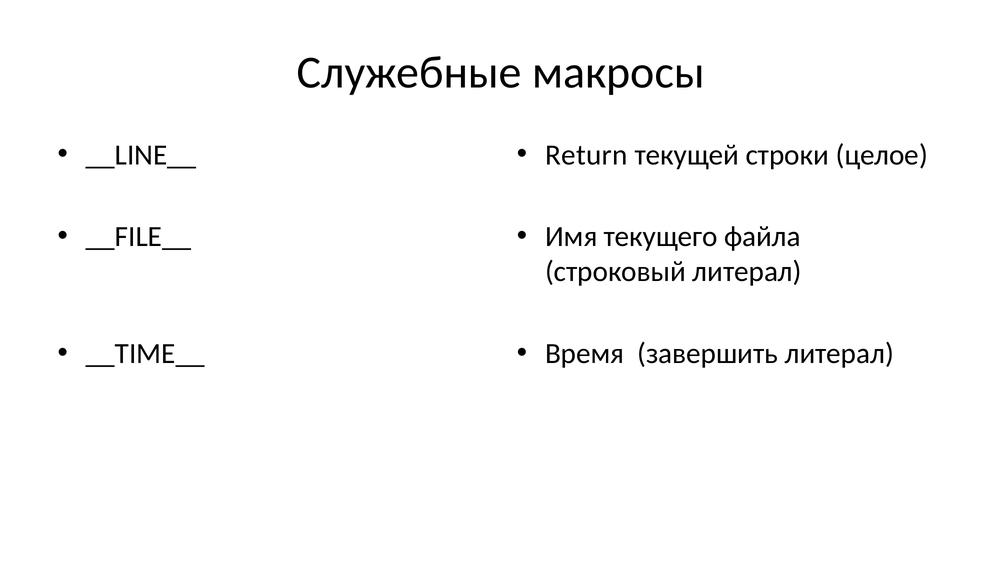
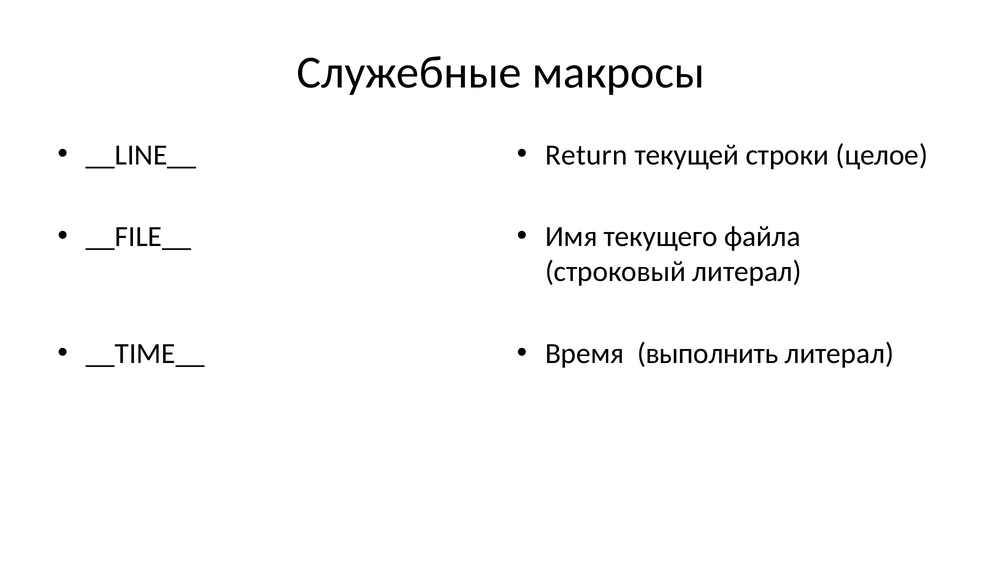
завершить: завершить -> выполнить
